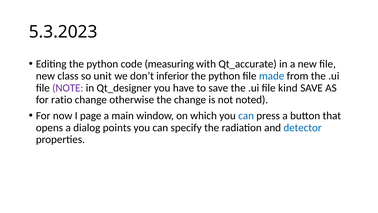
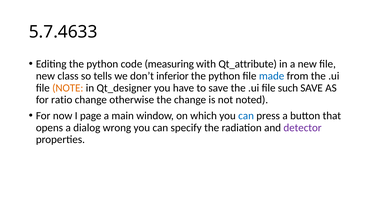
5.3.2023: 5.3.2023 -> 5.7.4633
Qt_accurate: Qt_accurate -> Qt_attribute
unit: unit -> tells
NOTE colour: purple -> orange
kind: kind -> such
points: points -> wrong
detector colour: blue -> purple
